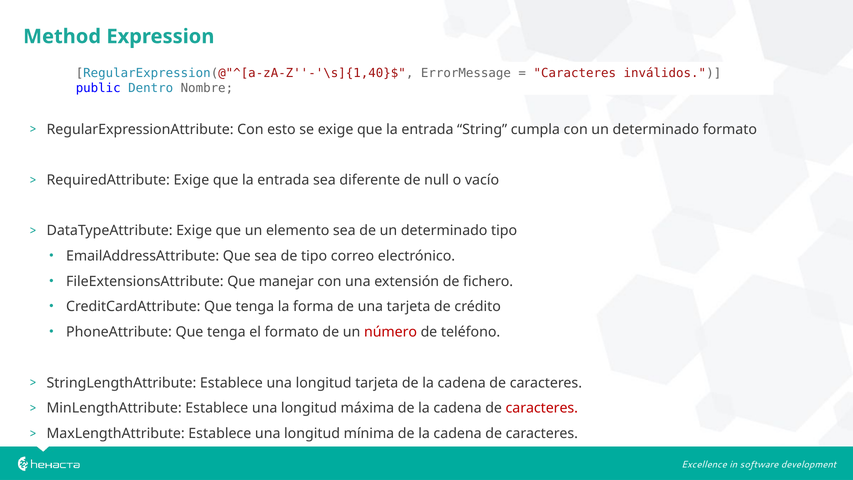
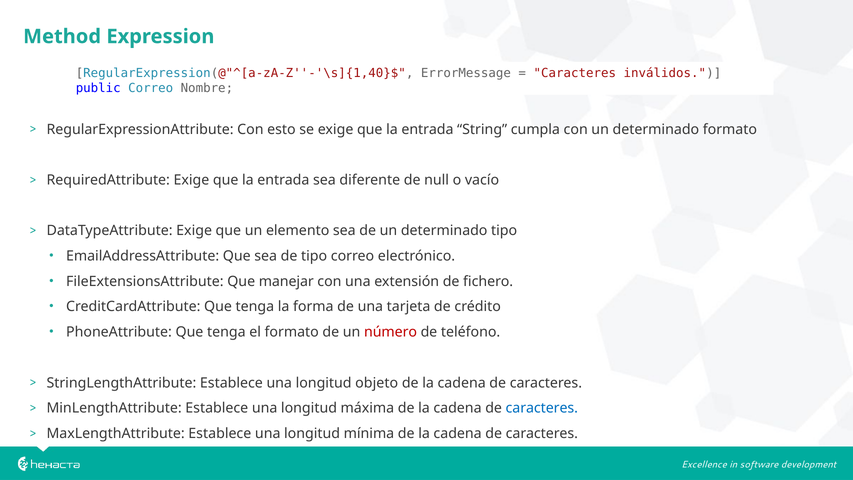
public Dentro: Dentro -> Correo
longitud tarjeta: tarjeta -> objeto
caracteres at (542, 408) colour: red -> blue
